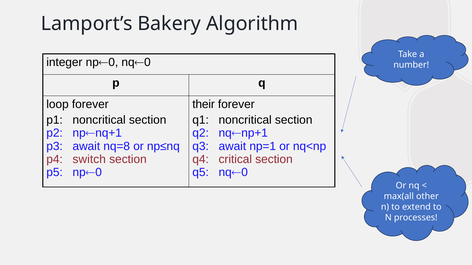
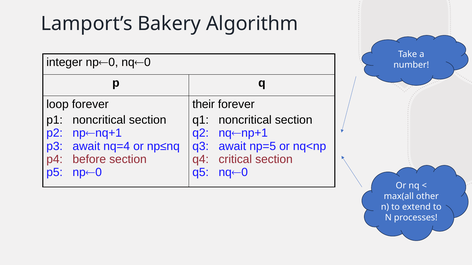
nq=8: nq=8 -> nq=4
np=1: np=1 -> np=5
switch: switch -> before
